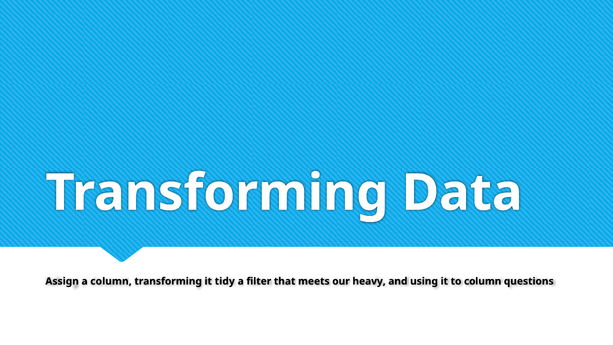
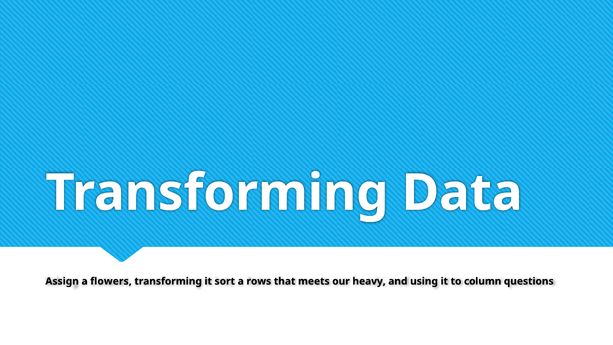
a column: column -> flowers
tidy: tidy -> sort
filter: filter -> rows
